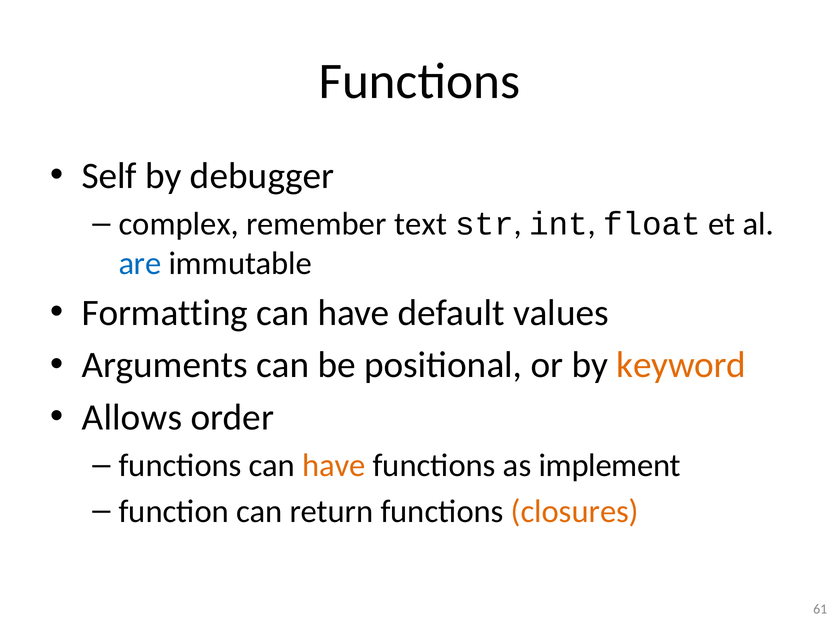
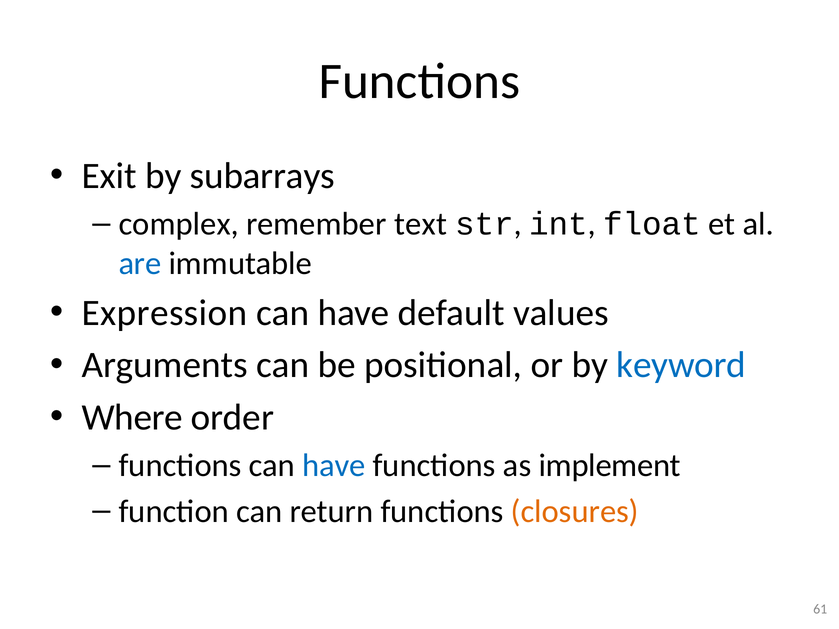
Self: Self -> Exit
debugger: debugger -> subarrays
Formatting: Formatting -> Expression
keyword colour: orange -> blue
Allows: Allows -> Where
have at (334, 466) colour: orange -> blue
